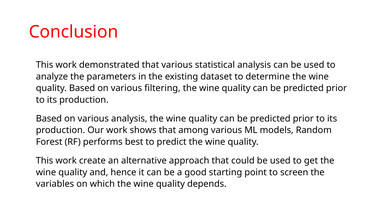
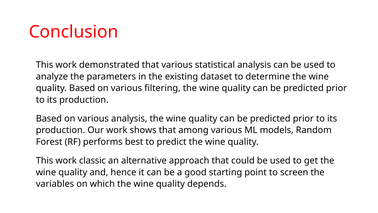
create: create -> classic
